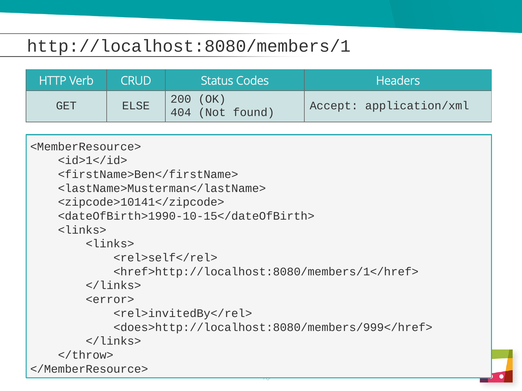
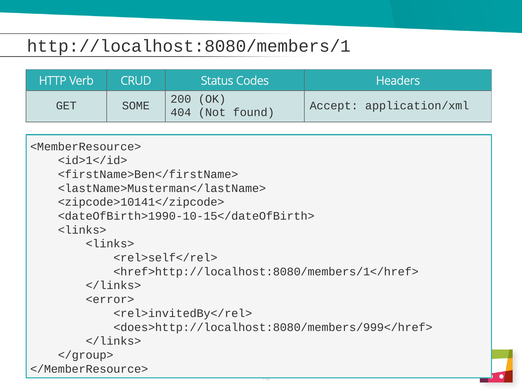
ELSE: ELSE -> SOME
</throw>: </throw> -> </group>
